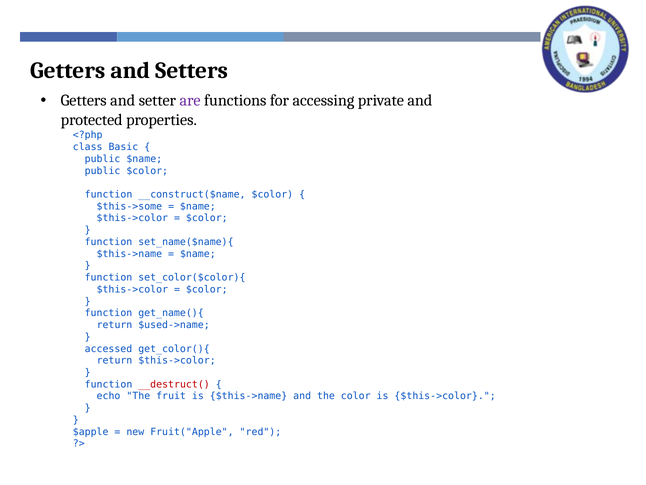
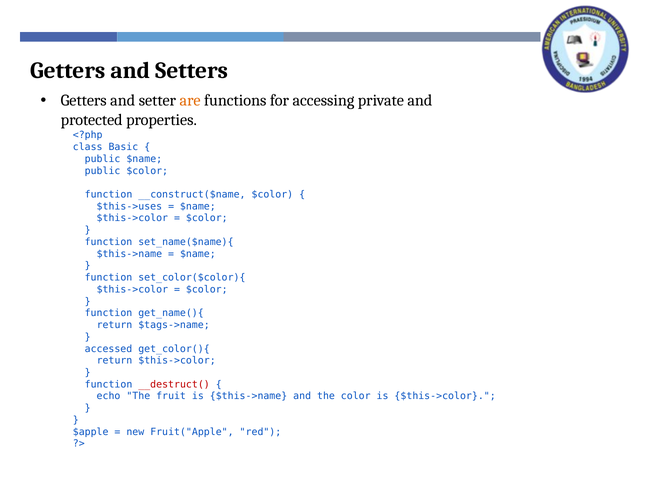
are colour: purple -> orange
$this->some: $this->some -> $this->uses
$used->name: $used->name -> $tags->name
